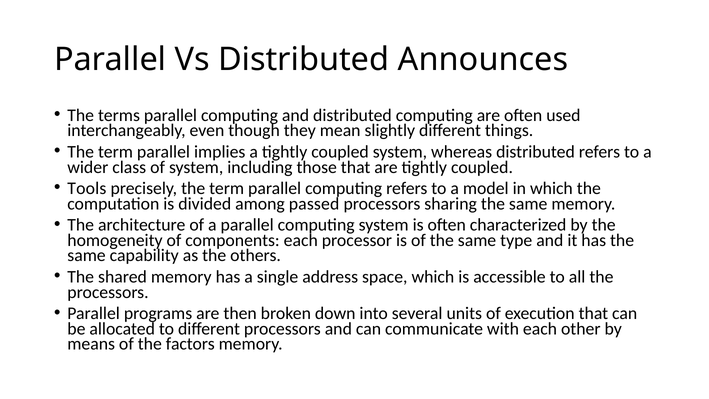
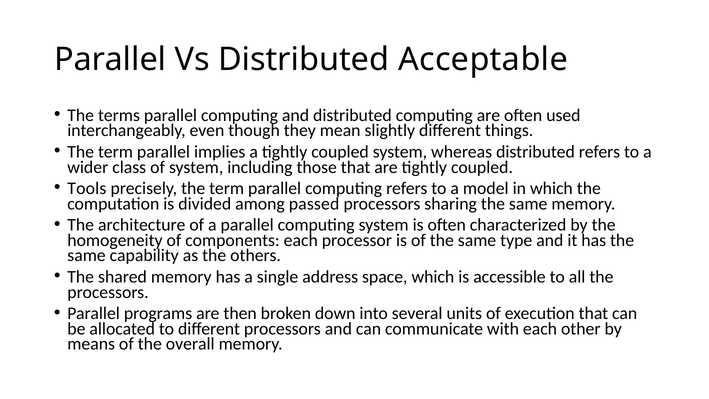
Announces: Announces -> Acceptable
factors: factors -> overall
